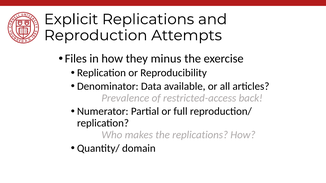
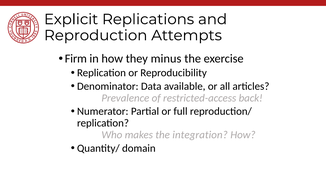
Files: Files -> Firm
the replications: replications -> integration
